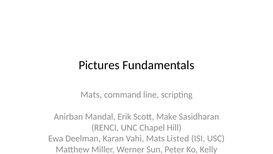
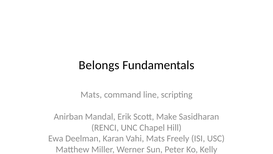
Pictures: Pictures -> Belongs
Listed: Listed -> Freely
